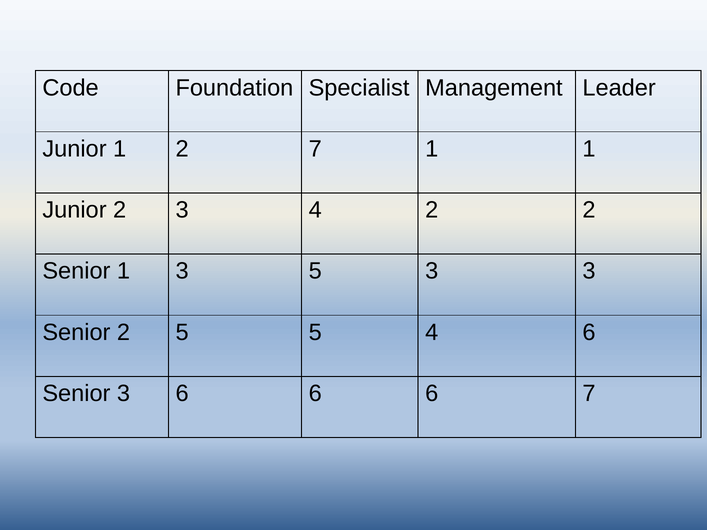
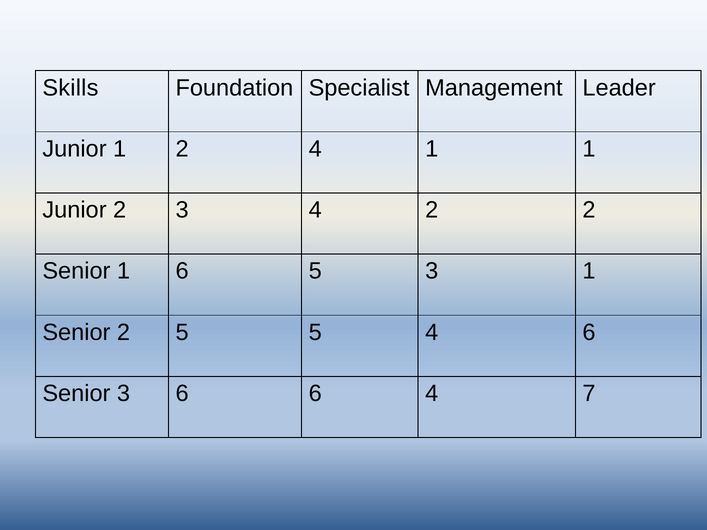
Code: Code -> Skills
2 7: 7 -> 4
1 3: 3 -> 6
3 3: 3 -> 1
6 6 6: 6 -> 4
